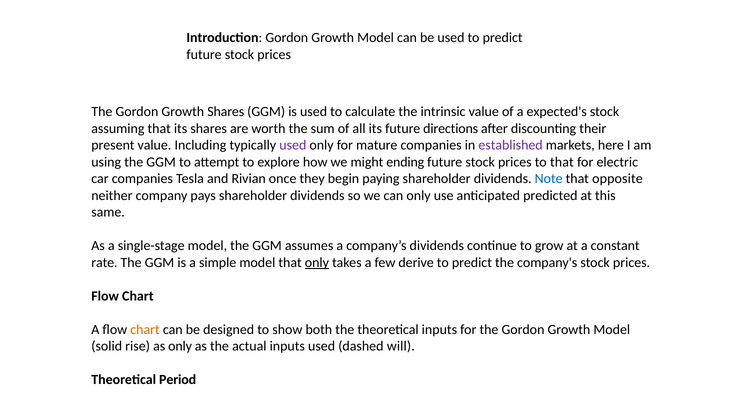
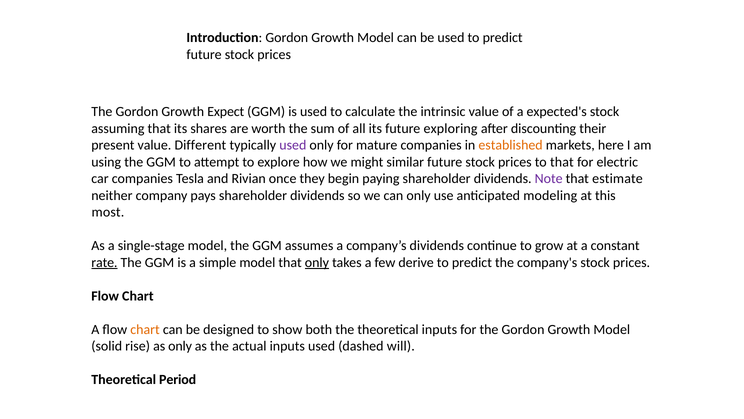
Growth Shares: Shares -> Expect
directions: directions -> exploring
Including: Including -> Different
established colour: purple -> orange
ending: ending -> similar
Note colour: blue -> purple
opposite: opposite -> estimate
predicted: predicted -> modeling
same: same -> most
rate underline: none -> present
